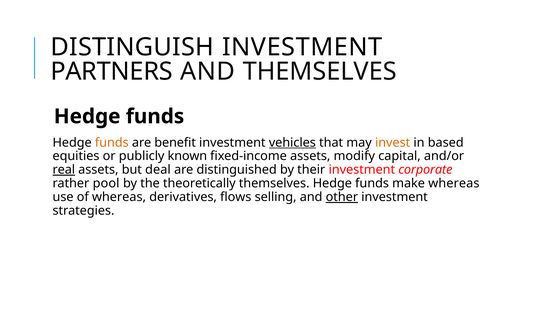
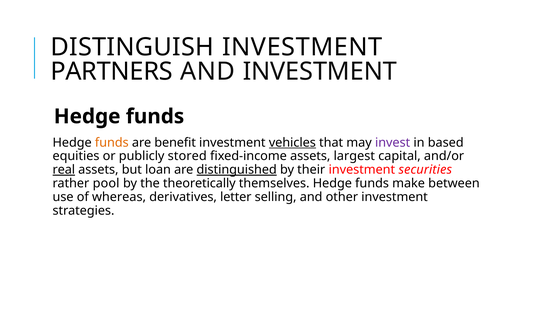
AND THEMSELVES: THEMSELVES -> INVESTMENT
invest colour: orange -> purple
known: known -> stored
modify: modify -> largest
deal: deal -> loan
distinguished underline: none -> present
corporate: corporate -> securities
make whereas: whereas -> between
flows: flows -> letter
other underline: present -> none
